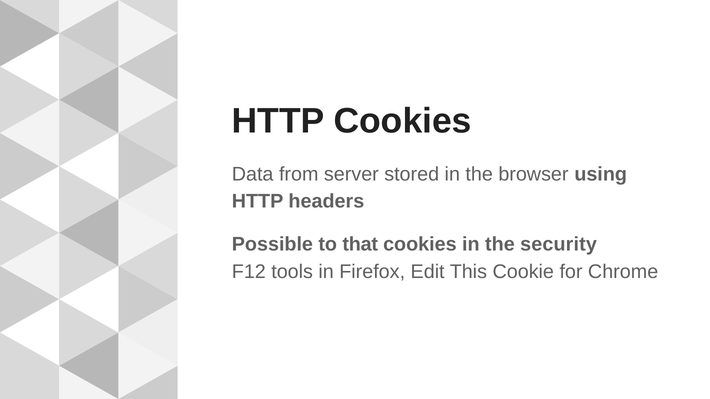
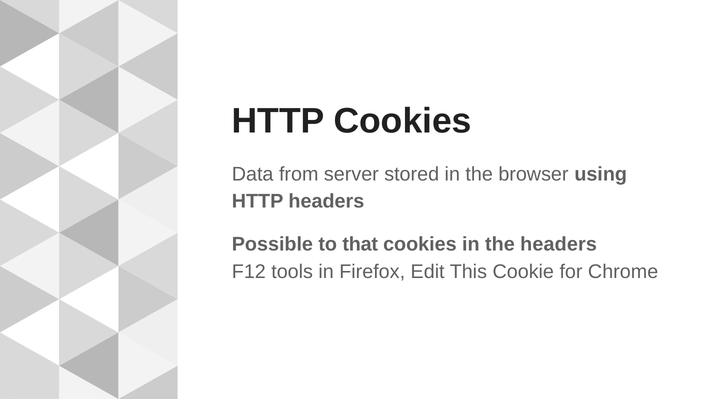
the security: security -> headers
